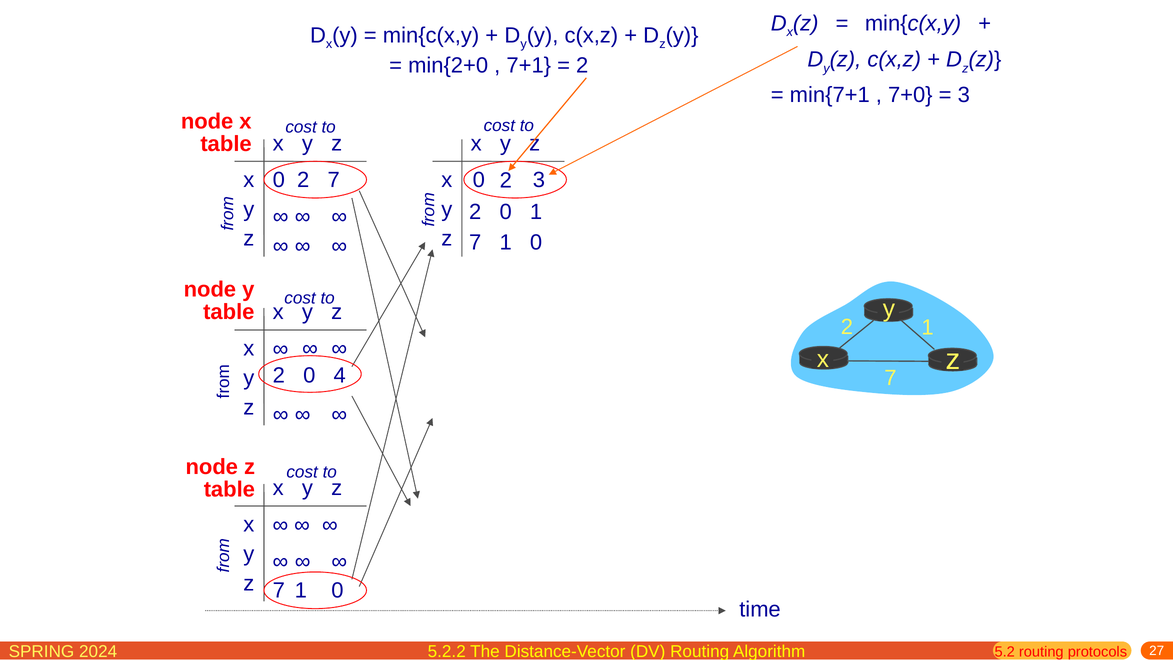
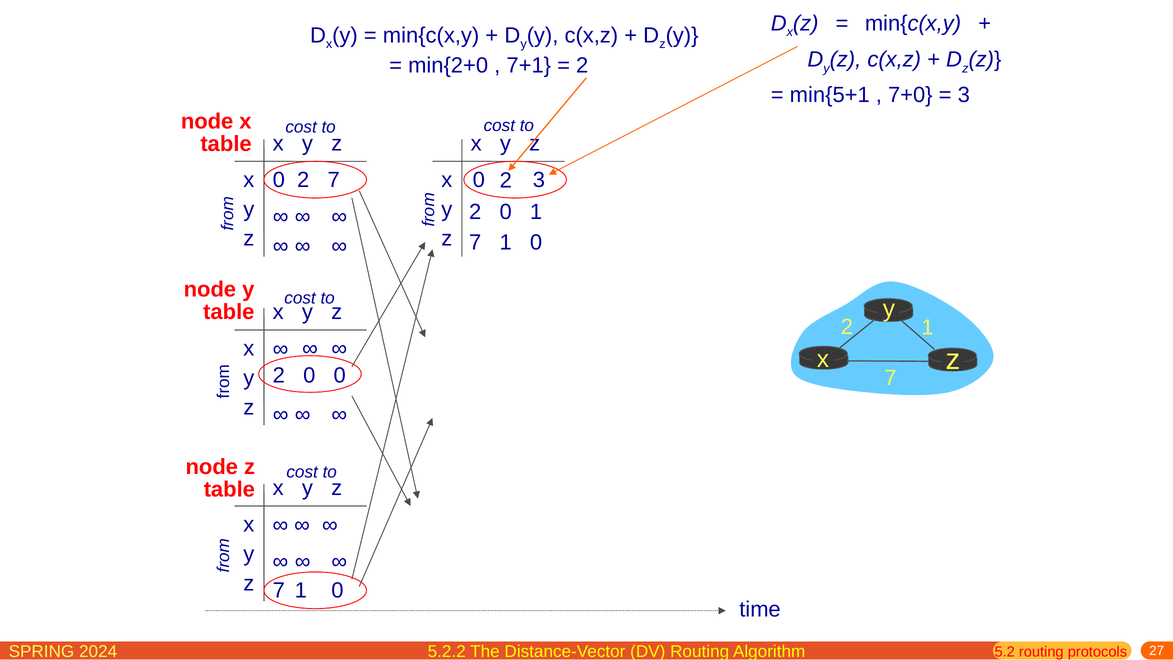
min{7+1: min{7+1 -> min{5+1
0 4: 4 -> 0
